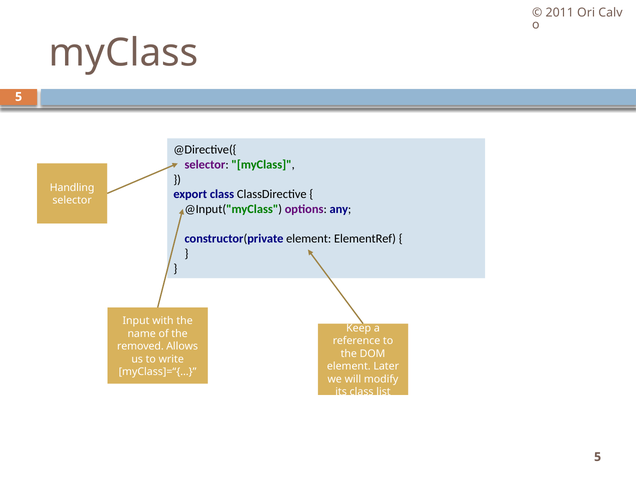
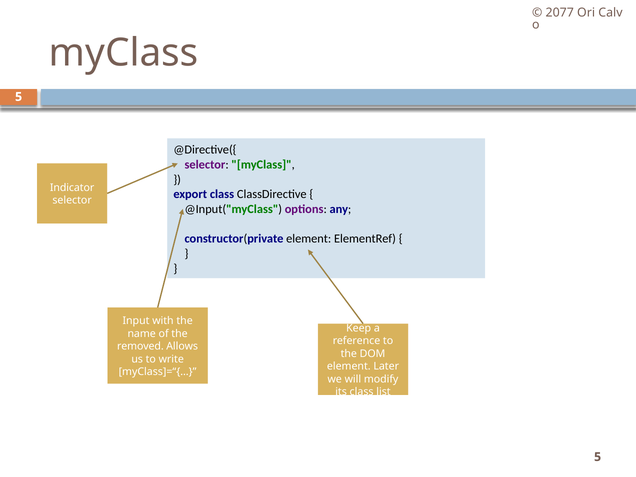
2011: 2011 -> 2077
Handling: Handling -> Indicator
